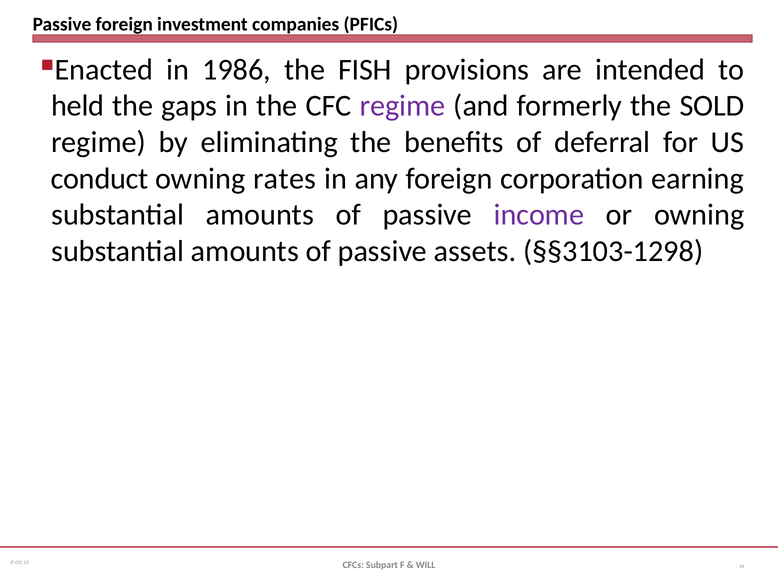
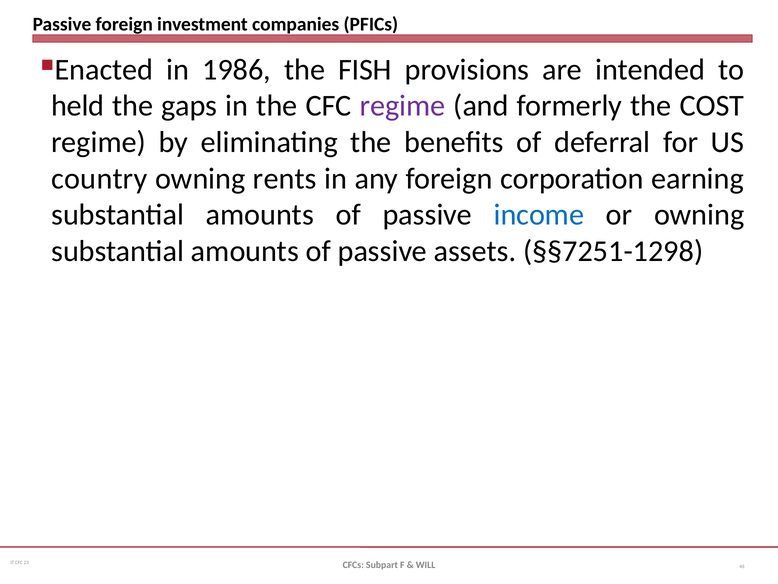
SOLD: SOLD -> COST
conduct: conduct -> country
rates: rates -> rents
income colour: purple -> blue
§§3103-1298: §§3103-1298 -> §§7251-1298
